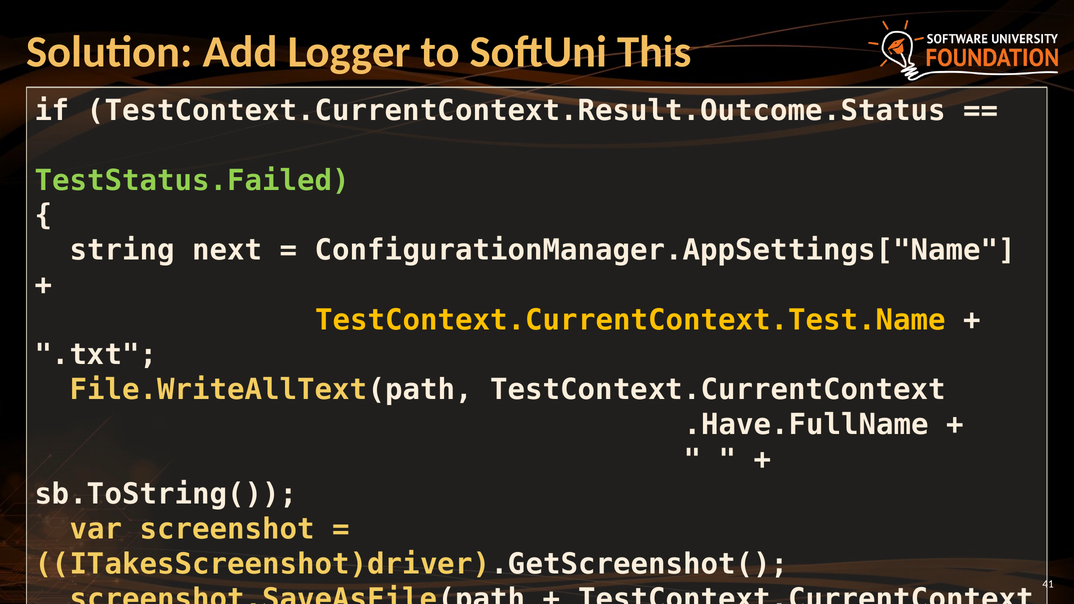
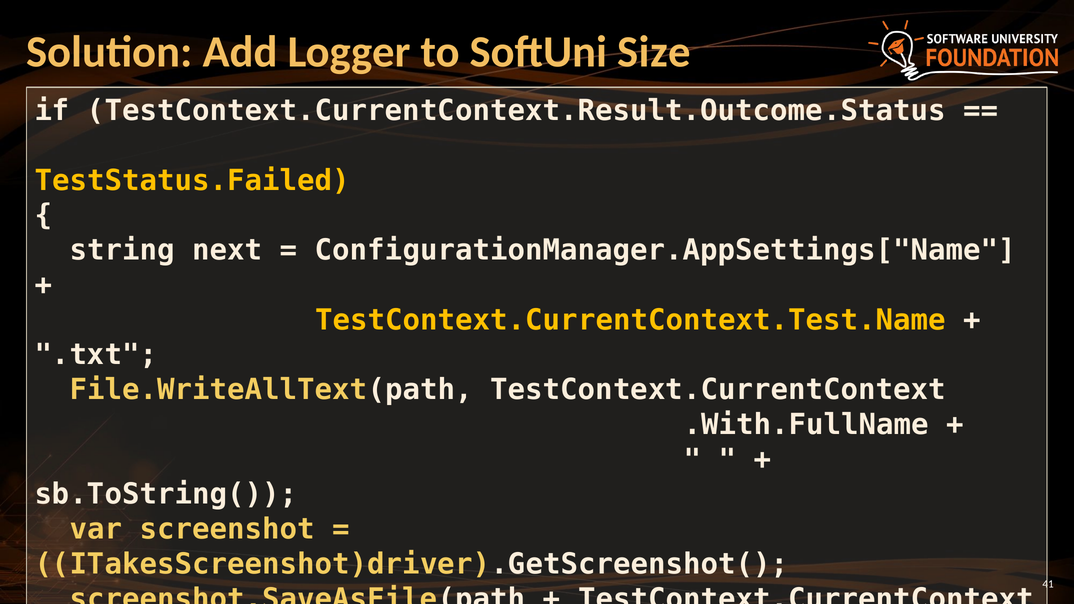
This: This -> Size
TestStatus.Failed colour: light green -> yellow
.Have.FullName: .Have.FullName -> .With.FullName
